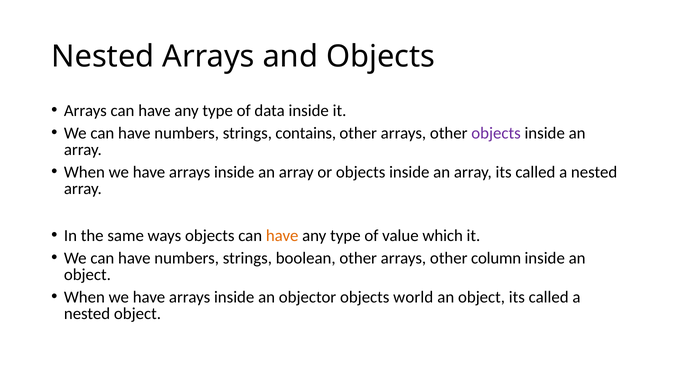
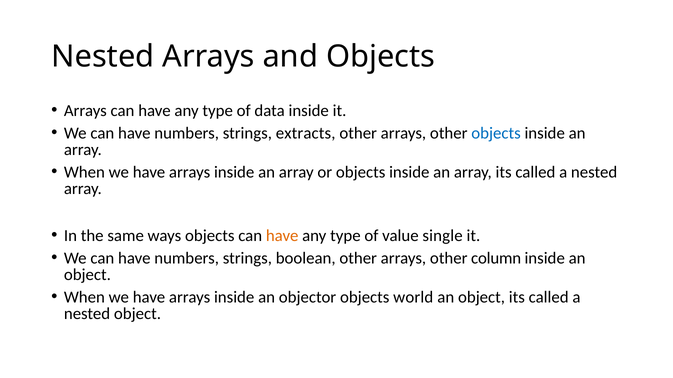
contains: contains -> extracts
objects at (496, 133) colour: purple -> blue
which: which -> single
